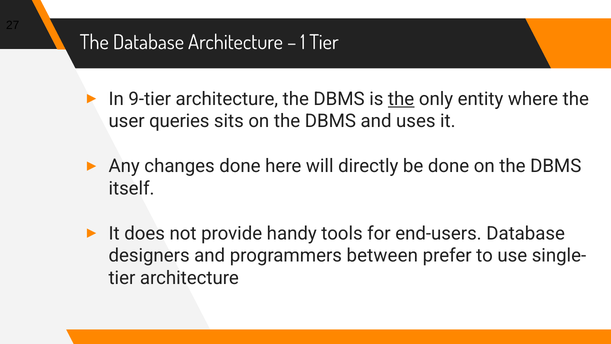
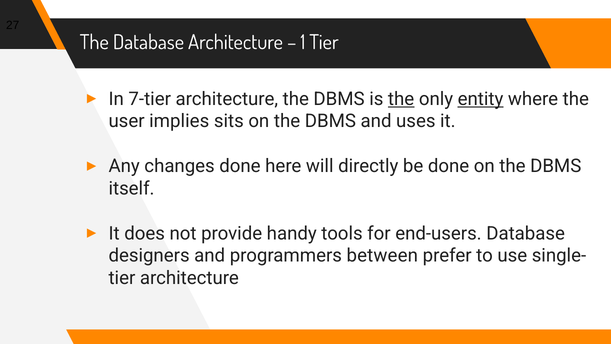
9-tier: 9-tier -> 7-tier
entity underline: none -> present
queries: queries -> implies
